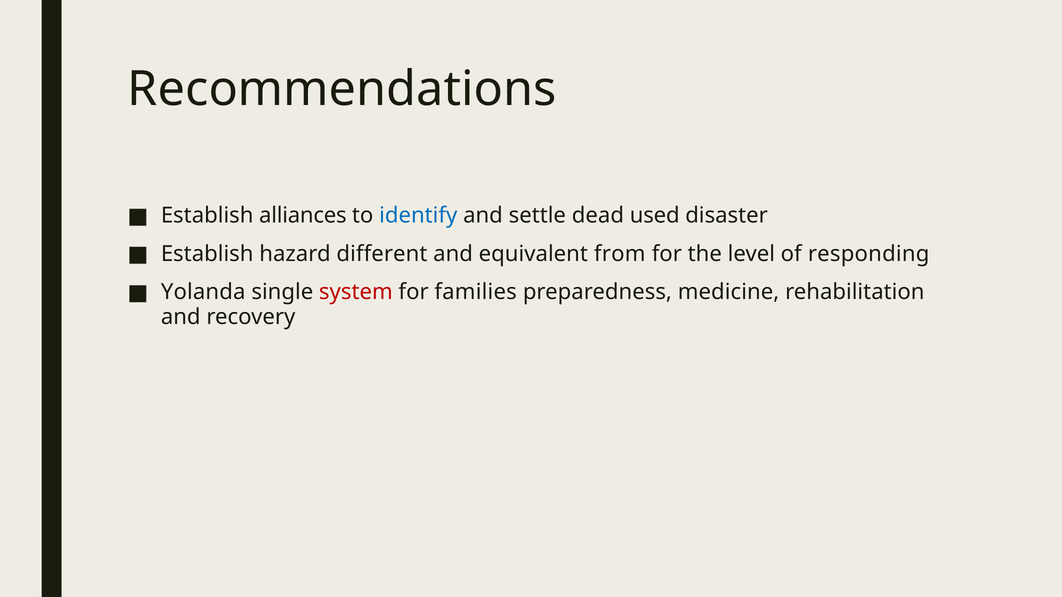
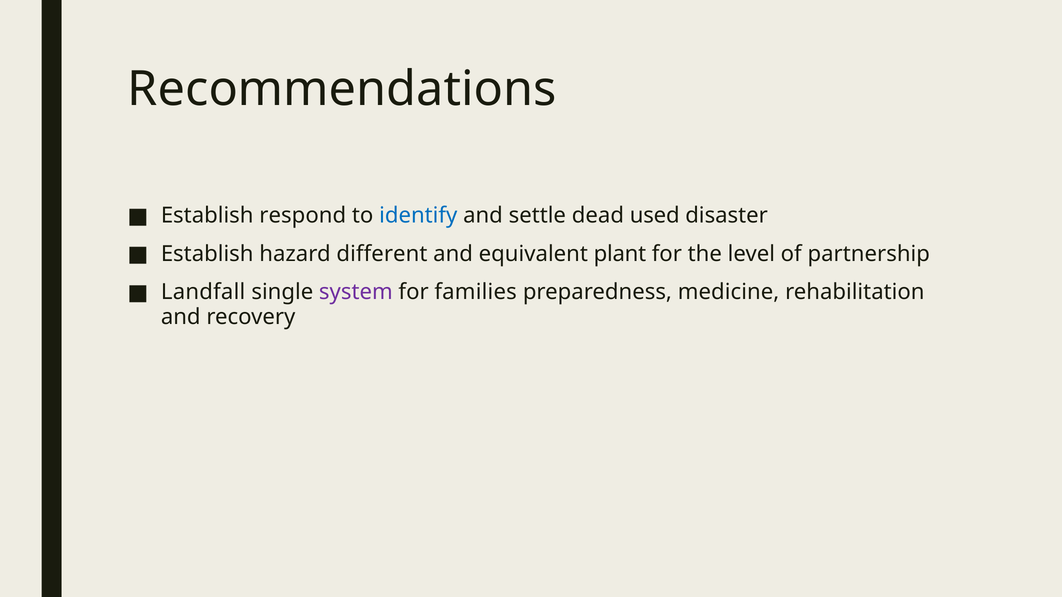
alliances: alliances -> respond
from: from -> plant
responding: responding -> partnership
Yolanda: Yolanda -> Landfall
system colour: red -> purple
